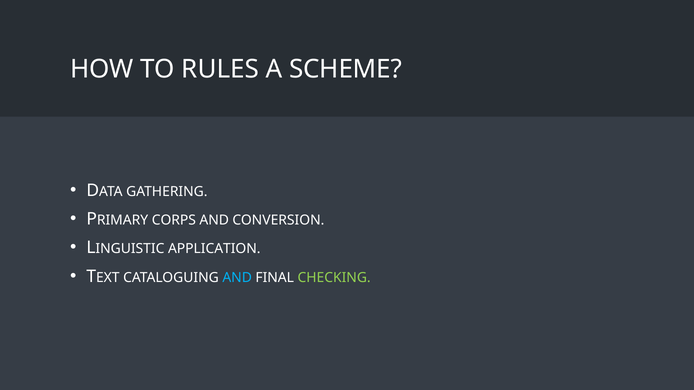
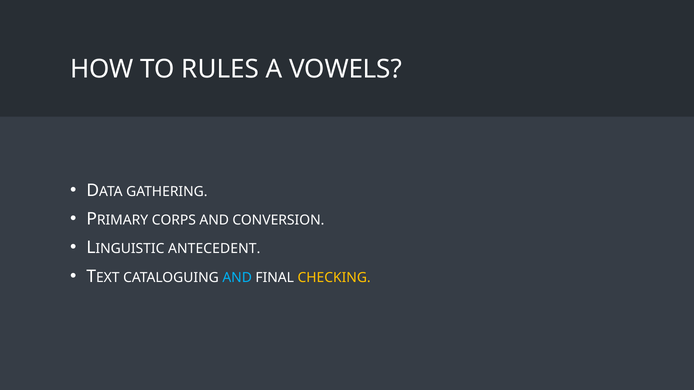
SCHEME: SCHEME -> VOWELS
APPLICATION: APPLICATION -> ANTECEDENT
CHECKING colour: light green -> yellow
